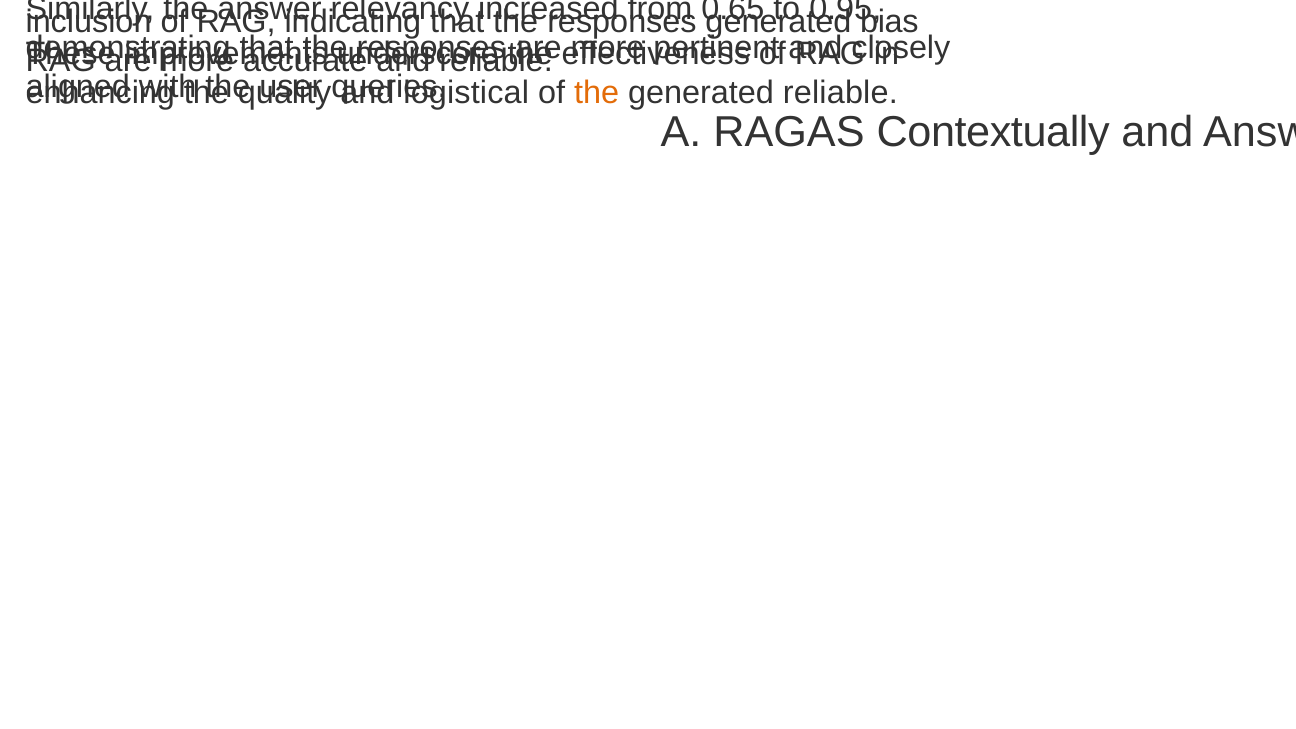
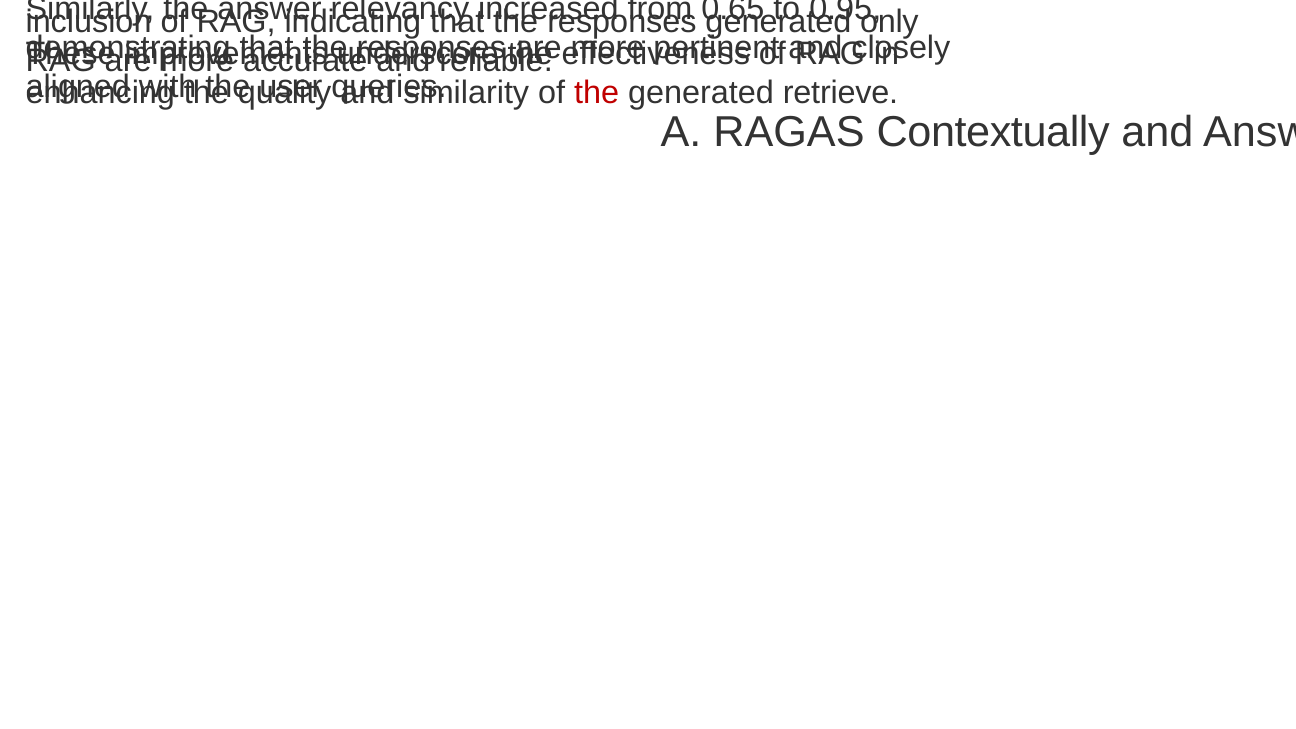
bias: bias -> only
logistical: logistical -> similarity
the at (597, 93) colour: orange -> red
generated reliable: reliable -> retrieve
